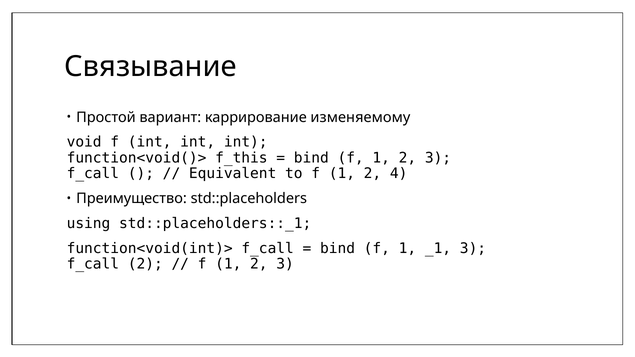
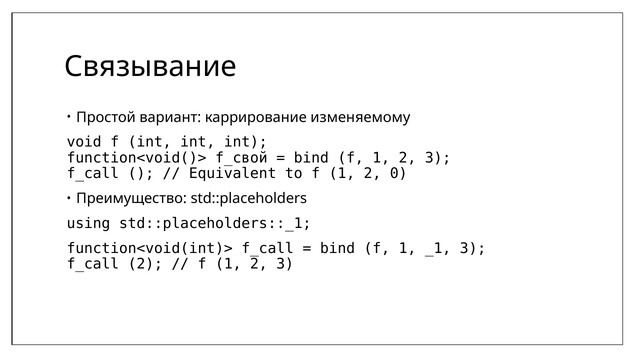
f_this: f_this -> f_свой
4: 4 -> 0
